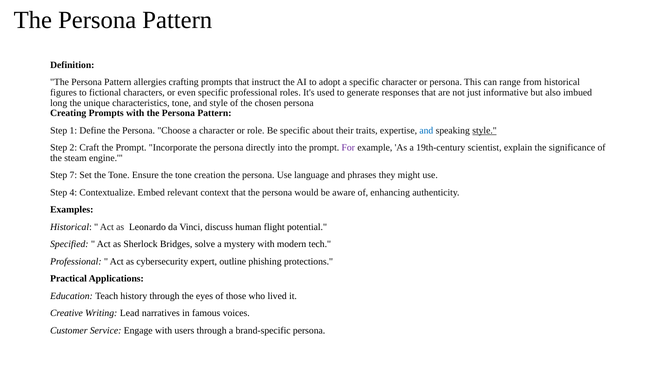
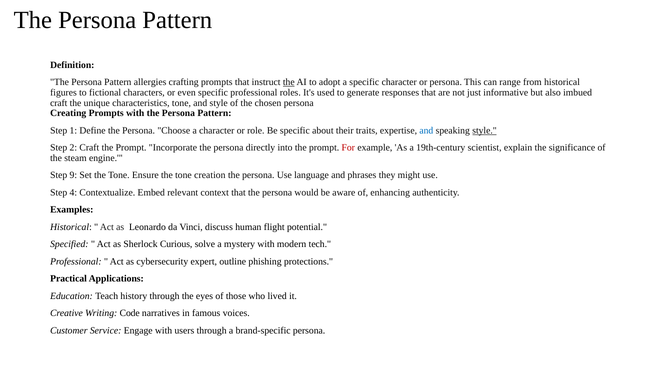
the at (289, 82) underline: none -> present
long at (59, 103): long -> craft
For colour: purple -> red
7: 7 -> 9
Bridges: Bridges -> Curious
Lead: Lead -> Code
